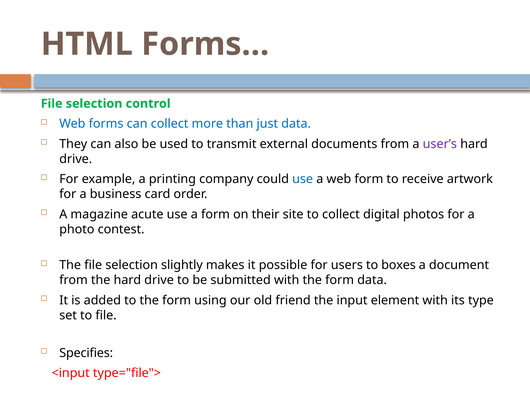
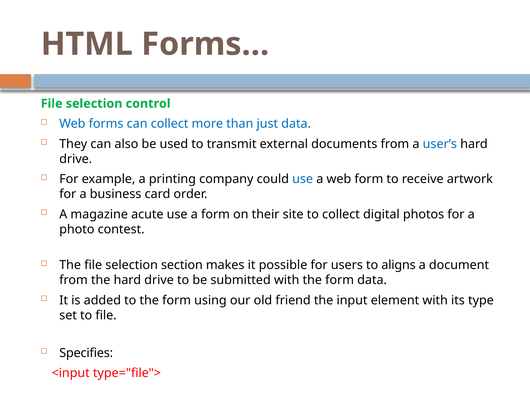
user’s colour: purple -> blue
slightly: slightly -> section
boxes: boxes -> aligns
